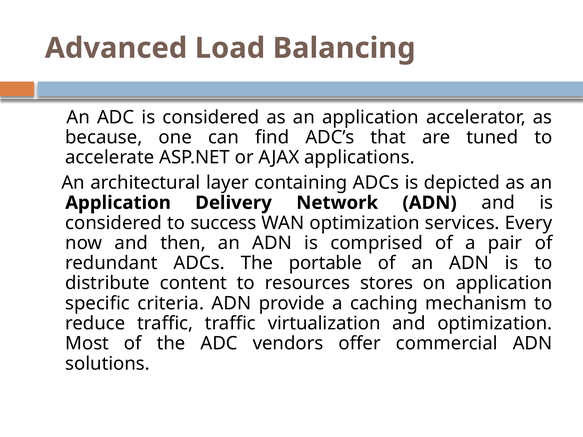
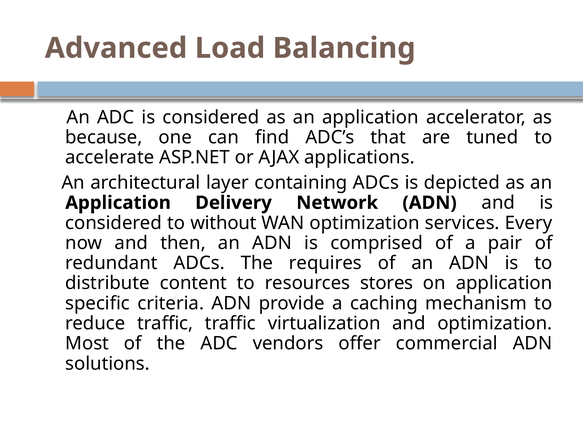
success: success -> without
portable: portable -> requires
